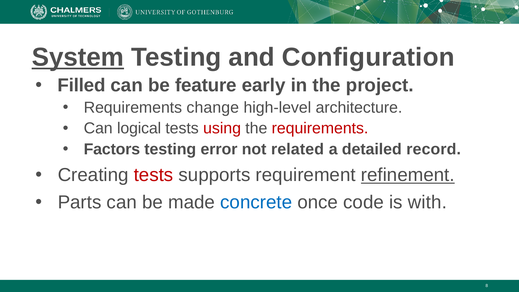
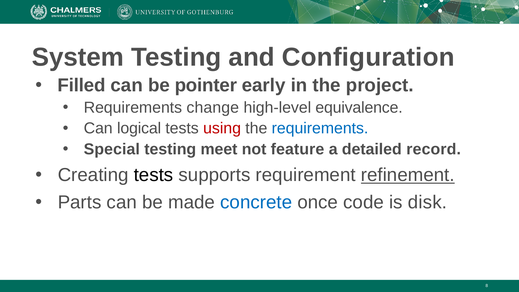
System underline: present -> none
feature: feature -> pointer
architecture: architecture -> equivalence
requirements at (320, 128) colour: red -> blue
Factors: Factors -> Special
error: error -> meet
related: related -> feature
tests at (154, 175) colour: red -> black
with: with -> disk
